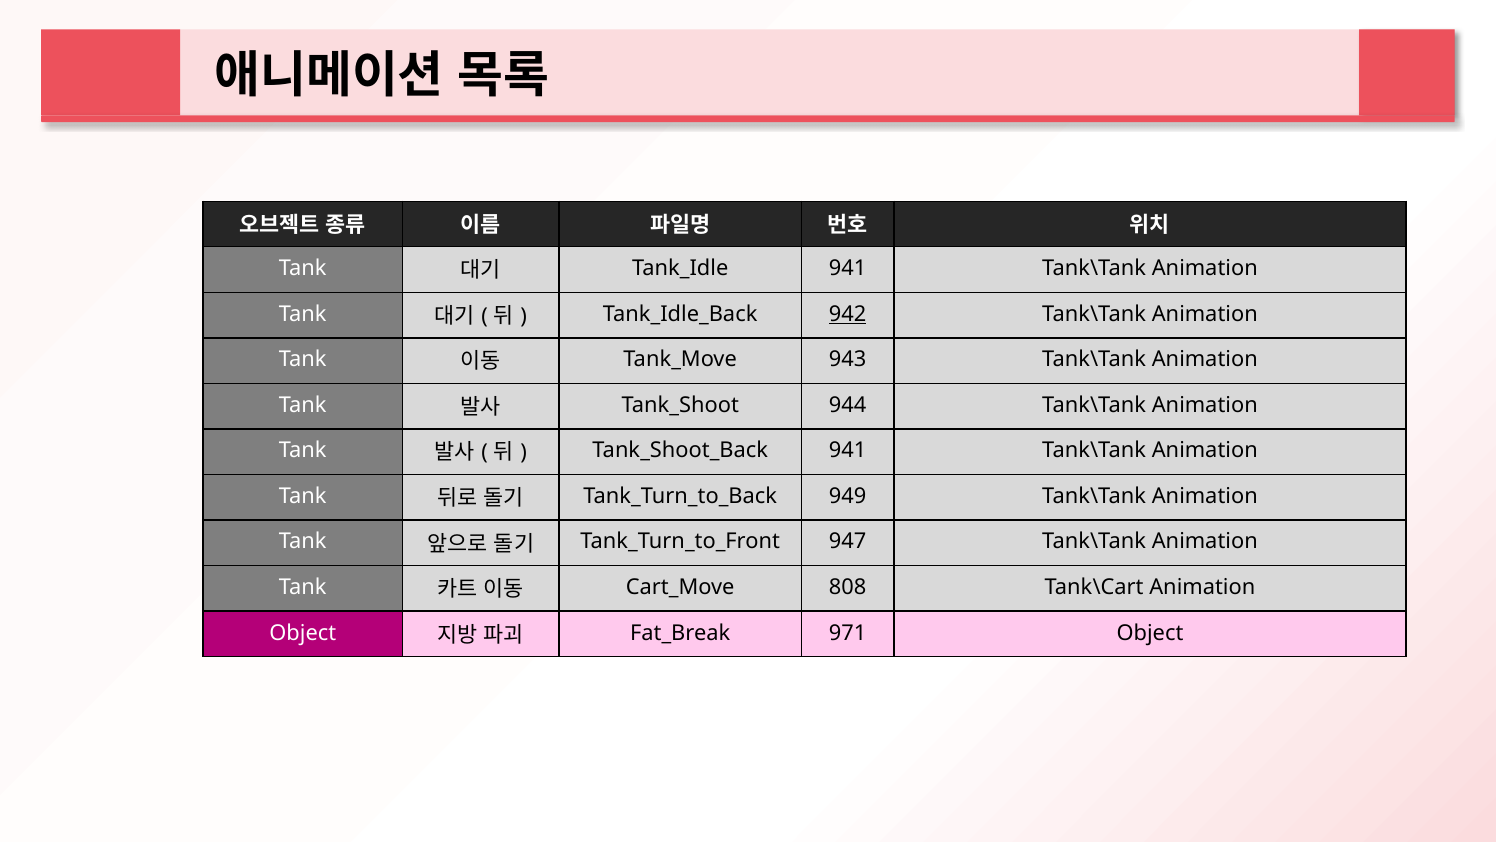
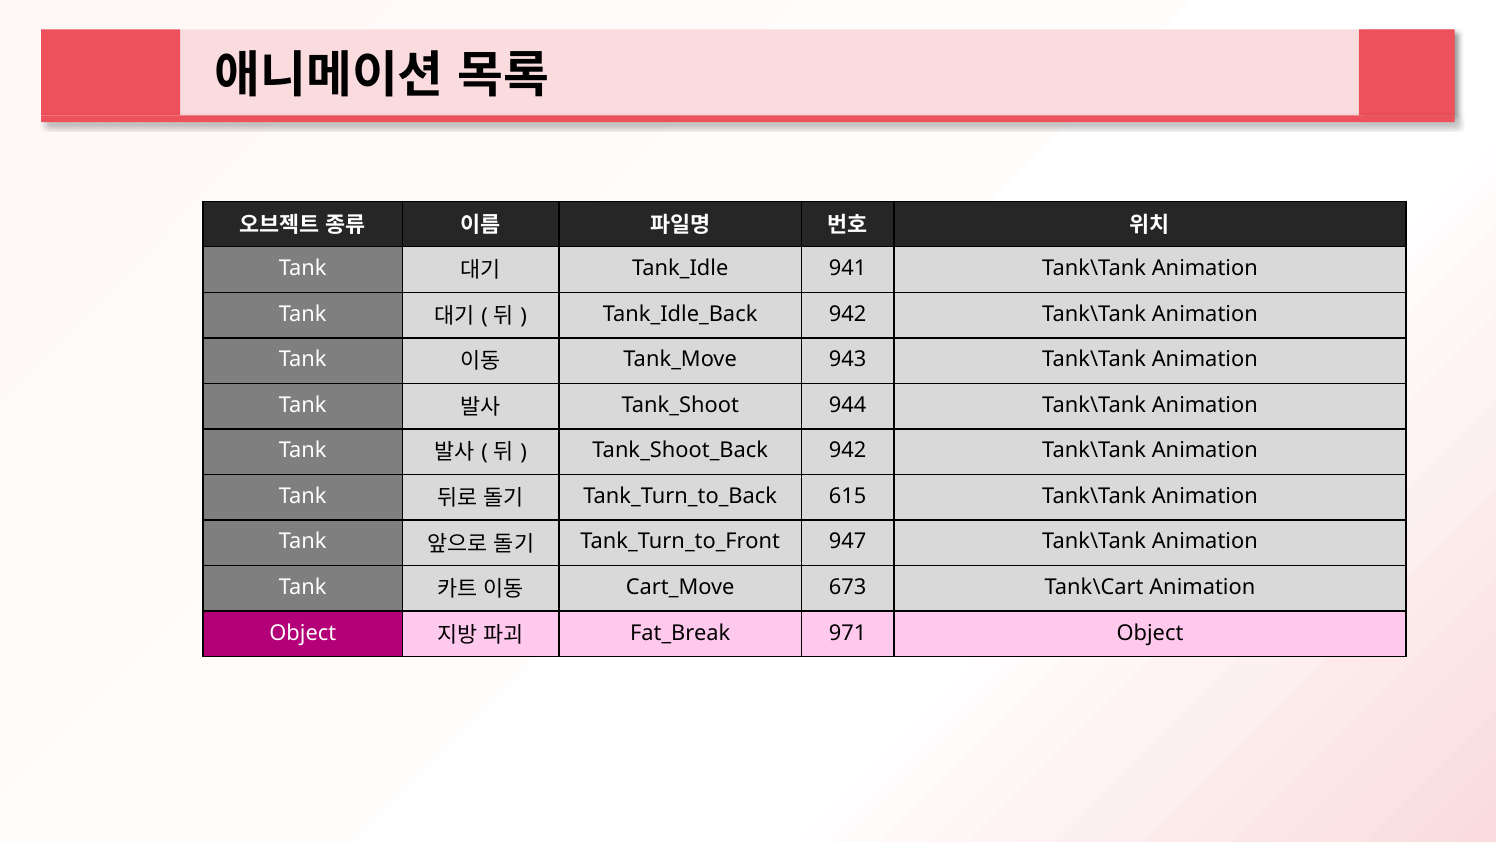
942 at (848, 314) underline: present -> none
941 at (848, 450): 941 -> 942
949: 949 -> 615
808: 808 -> 673
